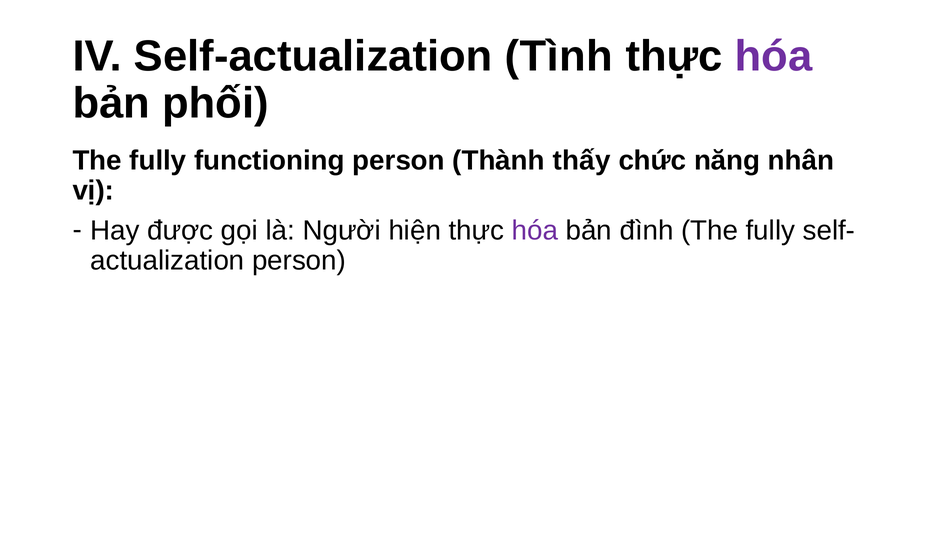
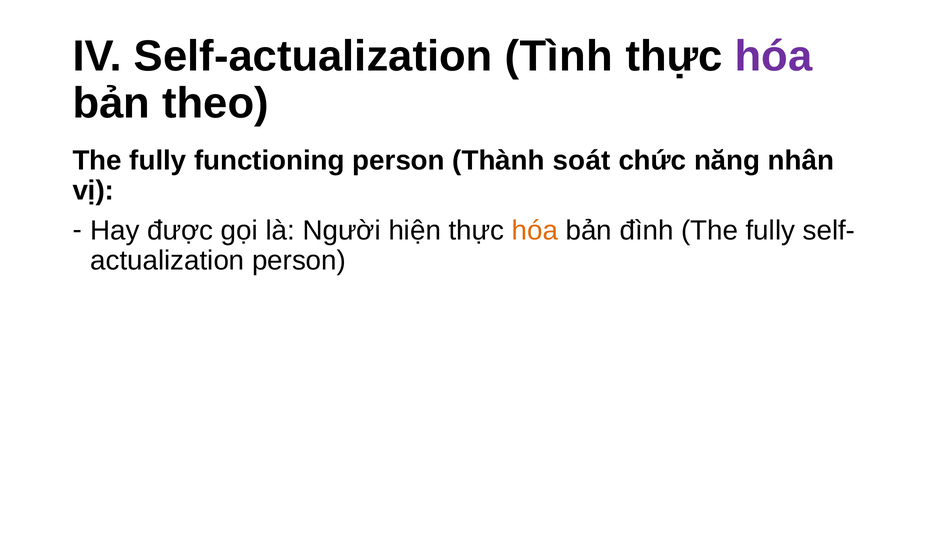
phối: phối -> theo
thấy: thấy -> soát
hóa at (535, 231) colour: purple -> orange
